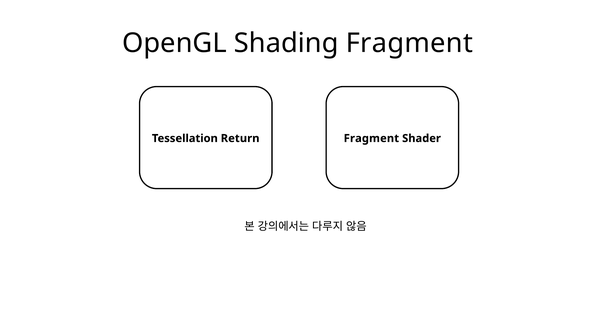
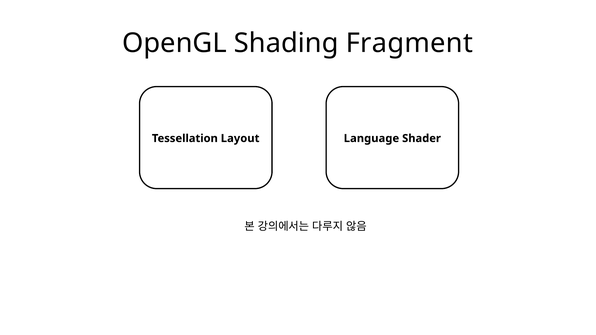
Return: Return -> Layout
Fragment at (371, 138): Fragment -> Language
